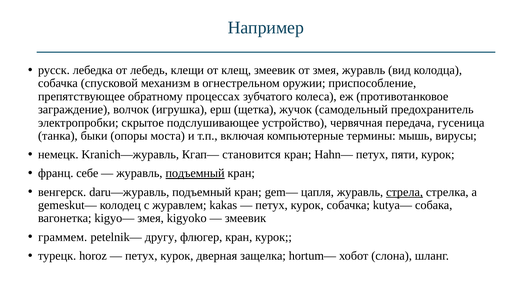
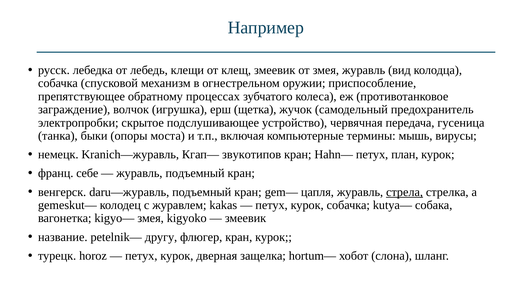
становится: становится -> звукотипов
пяти: пяти -> план
подъемный at (195, 173) underline: present -> none
граммем: граммем -> название
